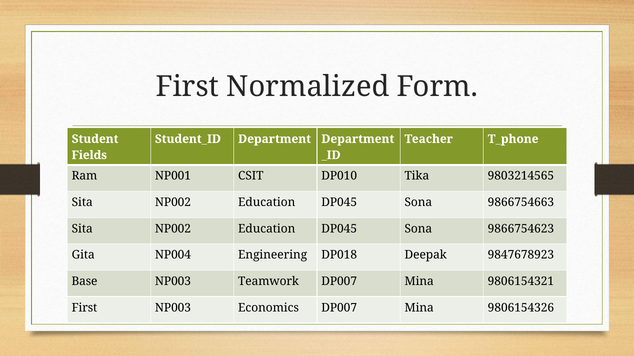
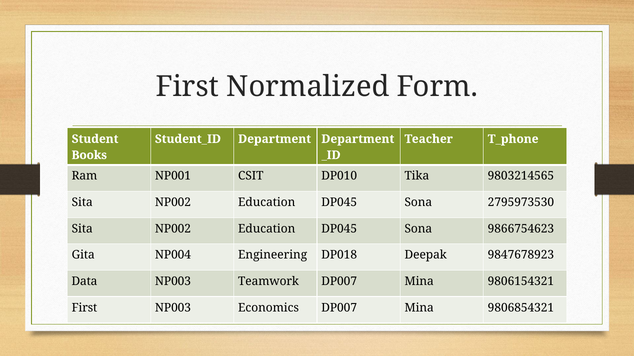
Fields: Fields -> Books
9866754663: 9866754663 -> 2795973530
Base: Base -> Data
9806154326: 9806154326 -> 9806854321
